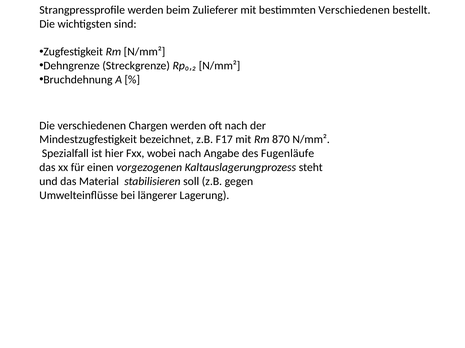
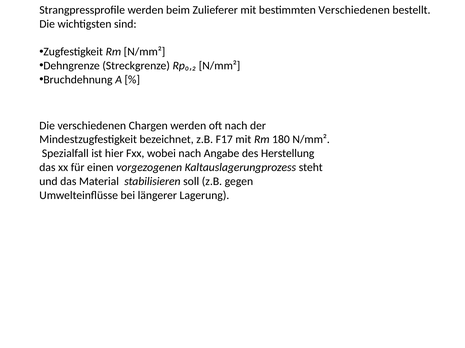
870: 870 -> 180
Fugenläufe: Fugenläufe -> Herstellung
